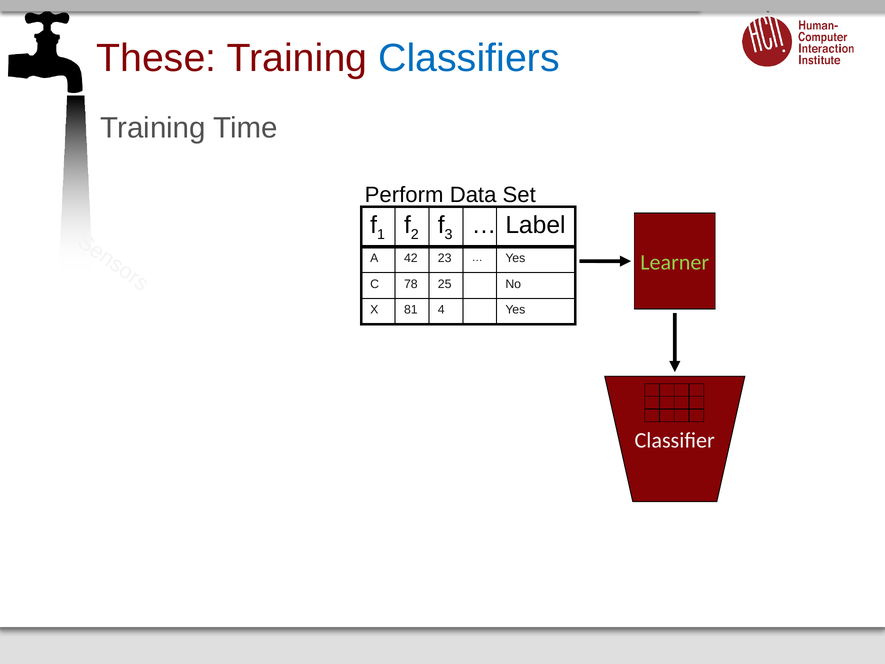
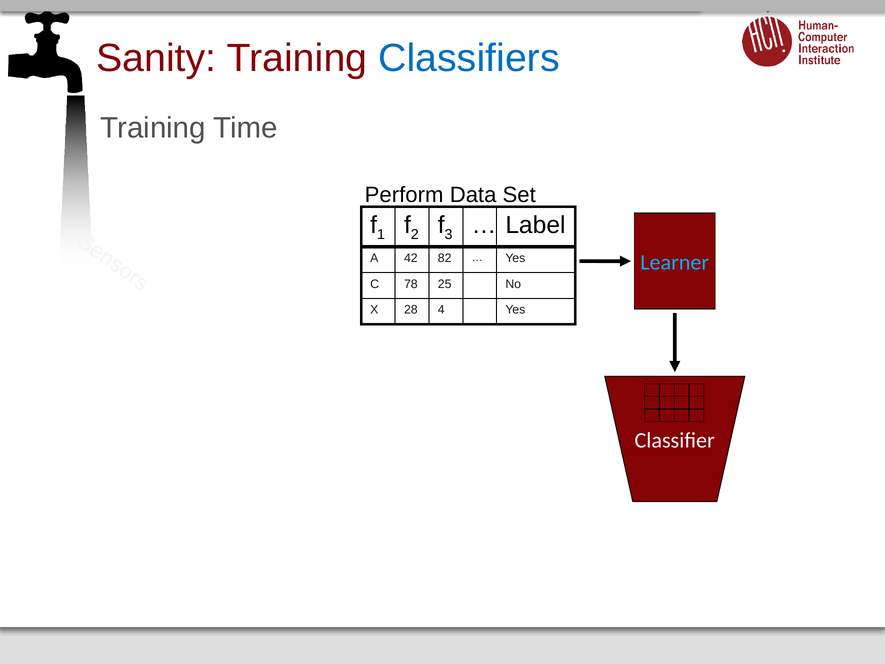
These: These -> Sanity
23: 23 -> 82
Learner colour: light green -> light blue
81: 81 -> 28
